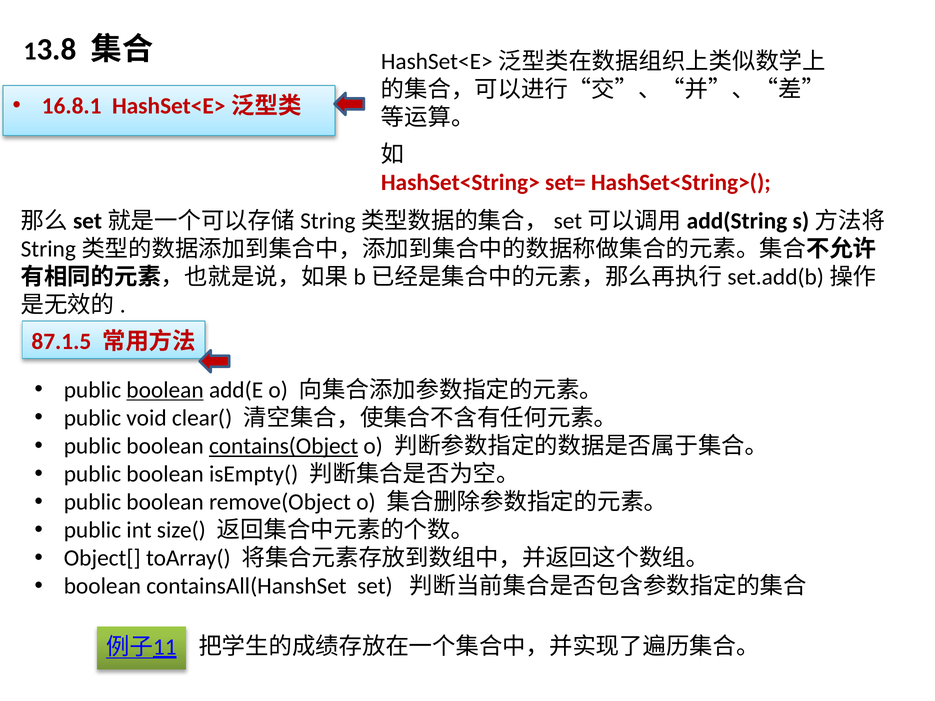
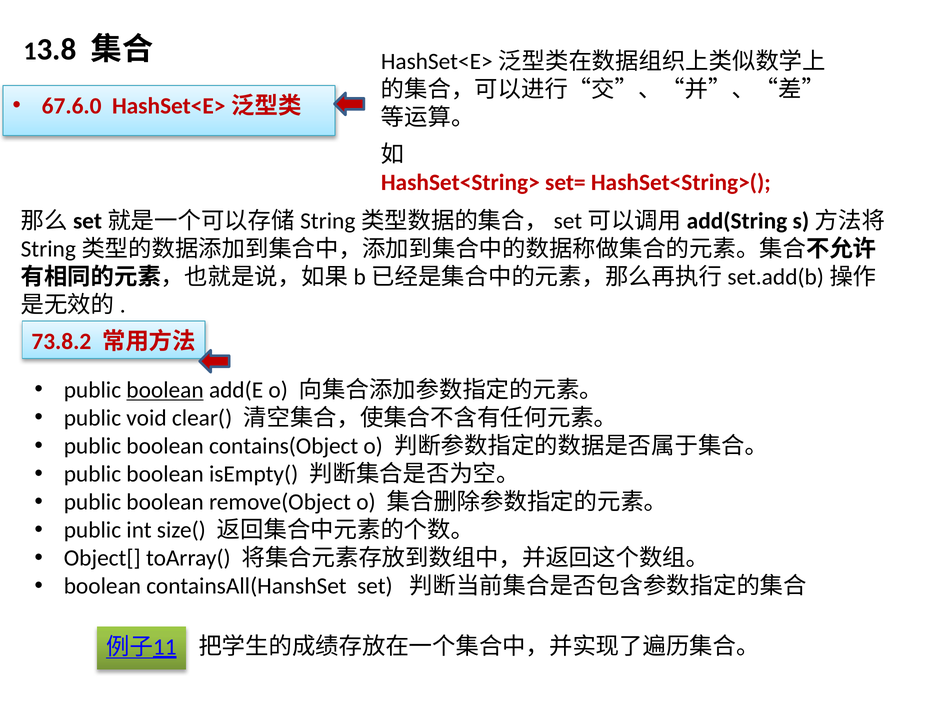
16.8.1: 16.8.1 -> 67.6.0
87.1.5: 87.1.5 -> 73.8.2
contains(Object underline: present -> none
